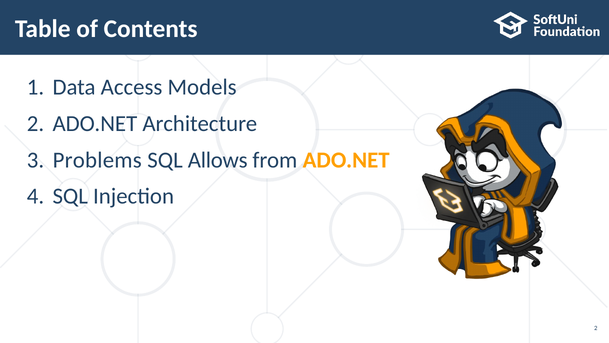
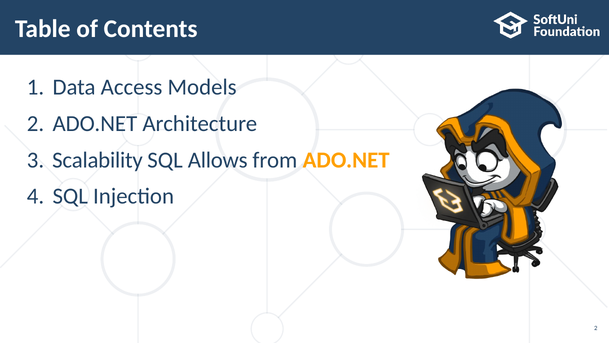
Problems: Problems -> Scalability
